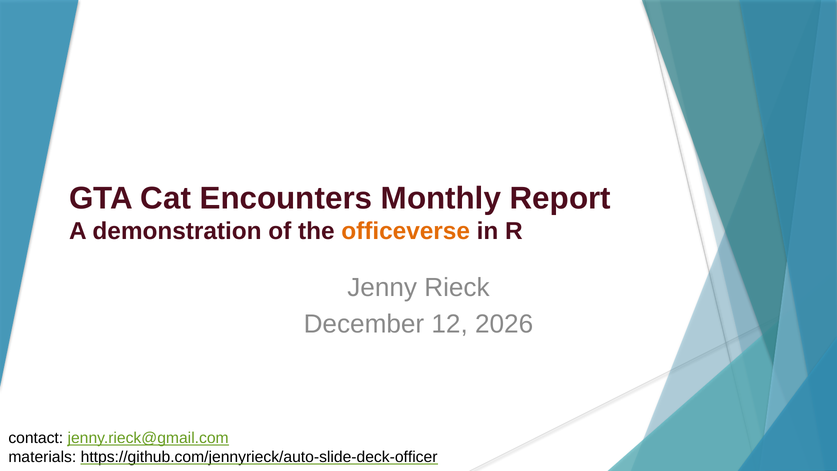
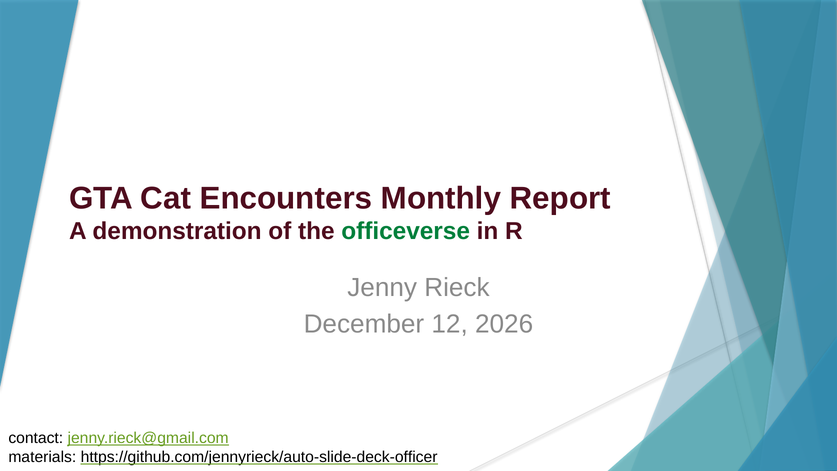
officeverse colour: orange -> green
